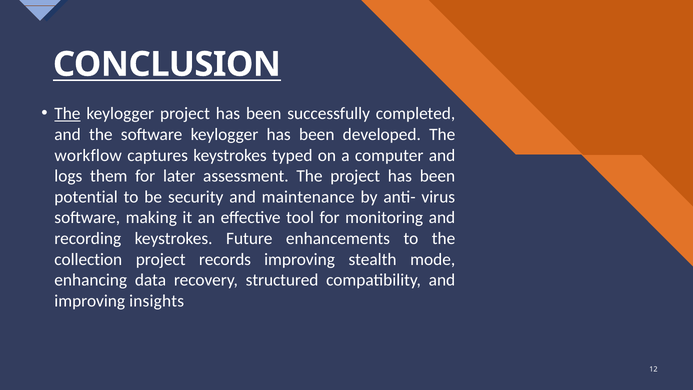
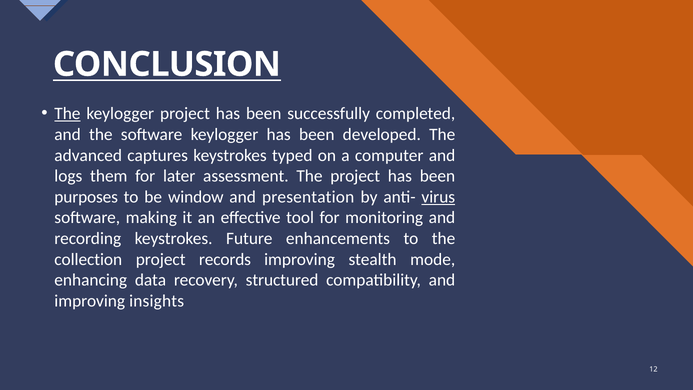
workflow: workflow -> advanced
potential: potential -> purposes
security: security -> window
maintenance: maintenance -> presentation
virus underline: none -> present
